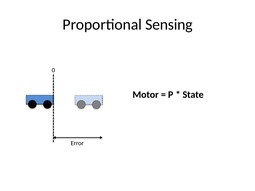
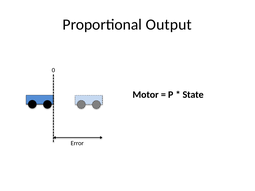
Sensing: Sensing -> Output
